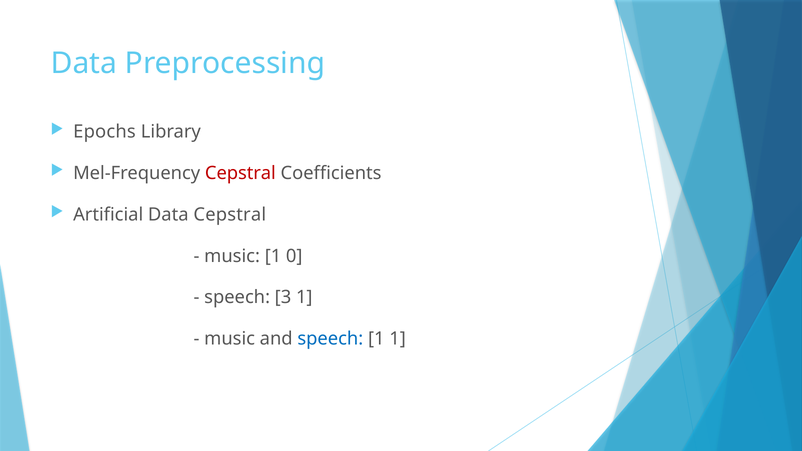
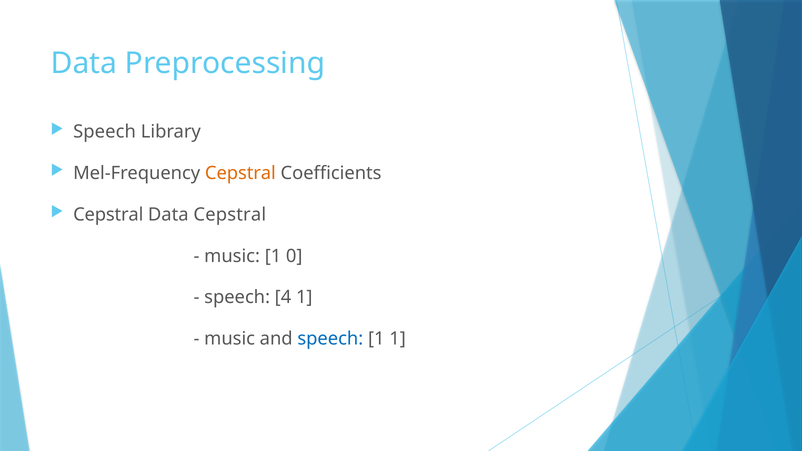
Epochs at (104, 132): Epochs -> Speech
Cepstral at (240, 173) colour: red -> orange
Artificial at (108, 215): Artificial -> Cepstral
3: 3 -> 4
